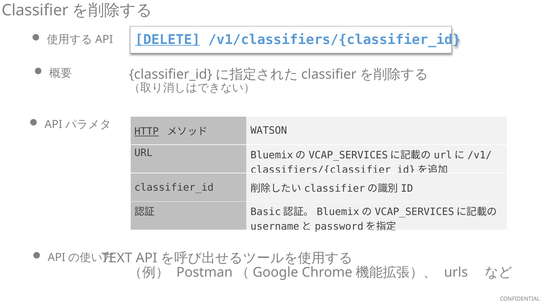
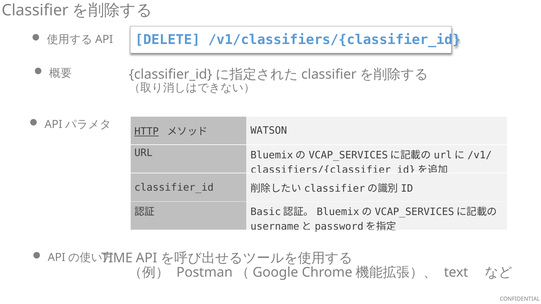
DELETE underline: present -> none
TEXT: TEXT -> TIME
urls: urls -> text
